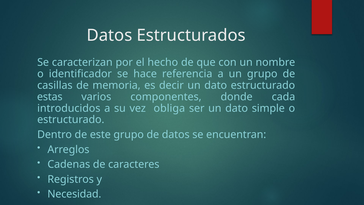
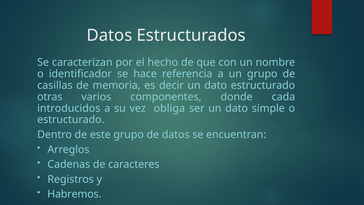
estas: estas -> otras
Necesidad: Necesidad -> Habremos
